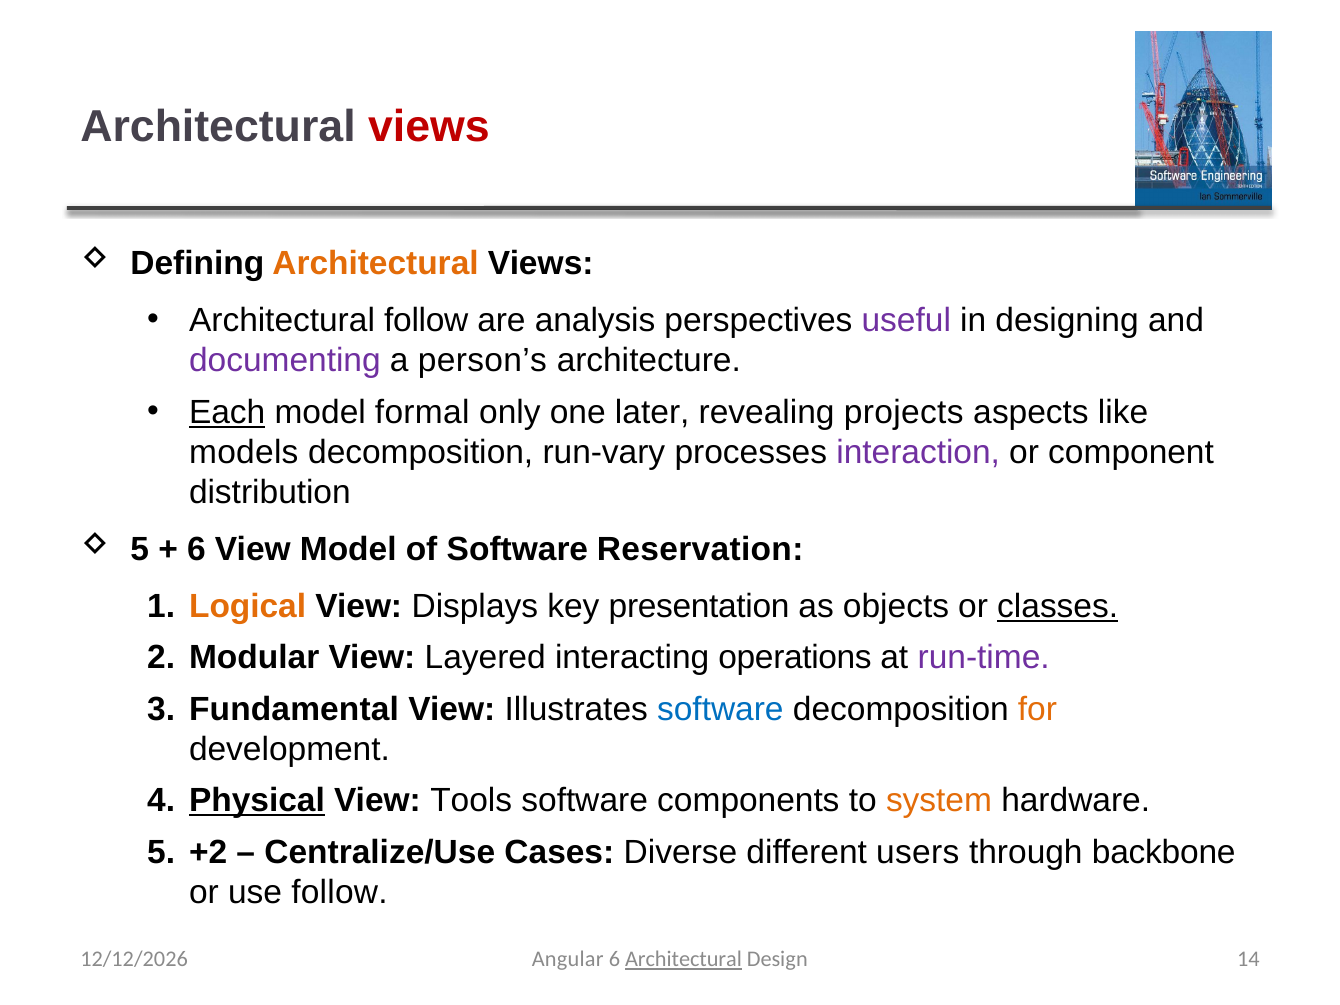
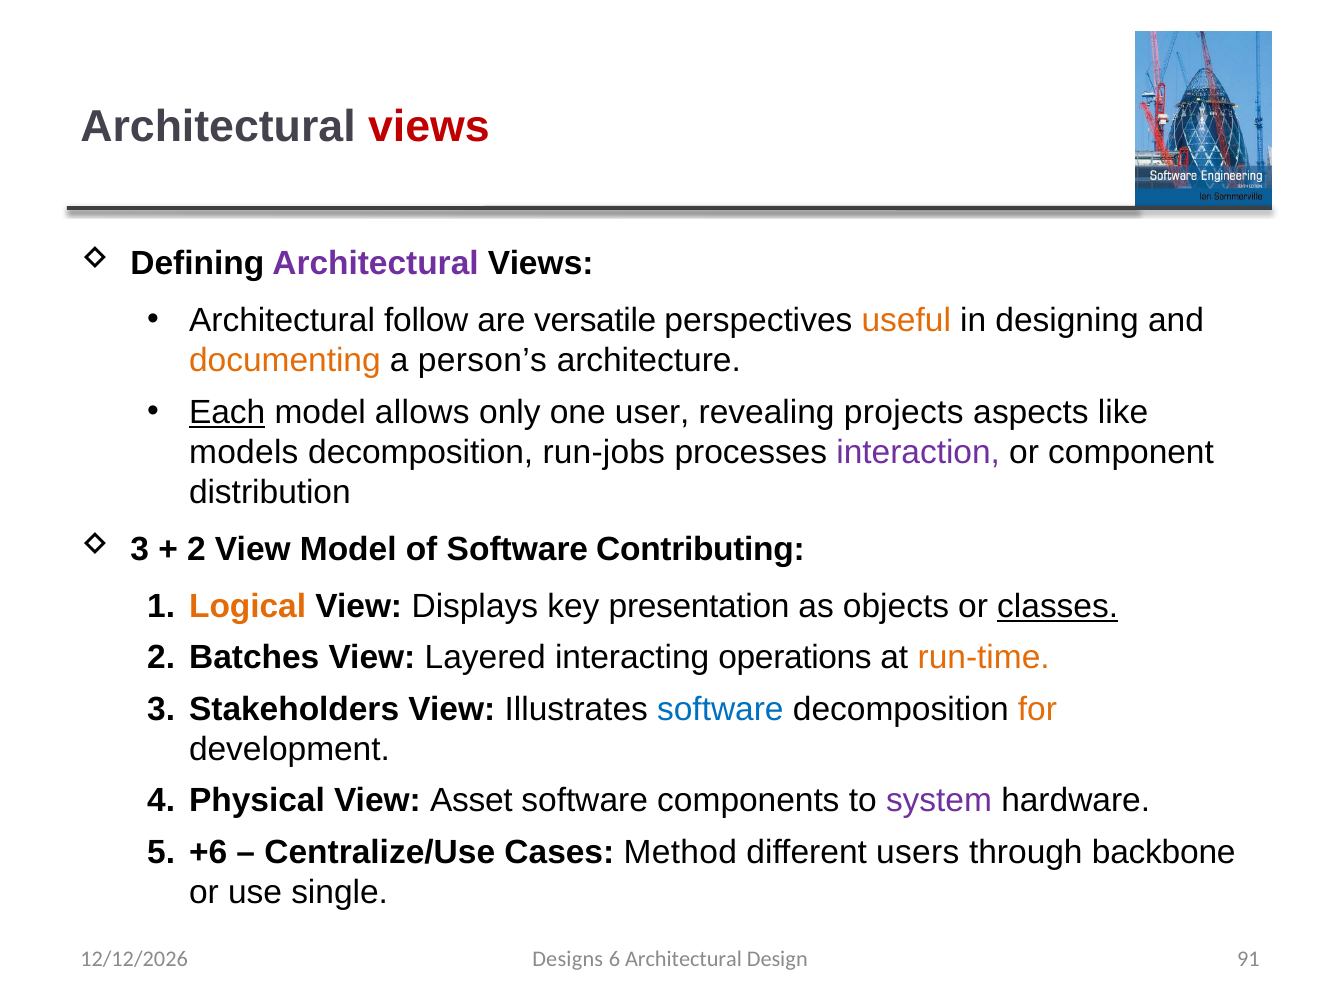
Architectural at (375, 264) colour: orange -> purple
analysis: analysis -> versatile
useful colour: purple -> orange
documenting colour: purple -> orange
formal: formal -> allows
later: later -> user
run-vary: run-vary -> run-jobs
5 at (140, 549): 5 -> 3
6 at (196, 549): 6 -> 2
Reservation: Reservation -> Contributing
Modular: Modular -> Batches
run-time colour: purple -> orange
Fundamental: Fundamental -> Stakeholders
Physical underline: present -> none
Tools: Tools -> Asset
system colour: orange -> purple
+2: +2 -> +6
Diverse: Diverse -> Method
use follow: follow -> single
Angular: Angular -> Designs
Architectural at (683, 960) underline: present -> none
14: 14 -> 91
